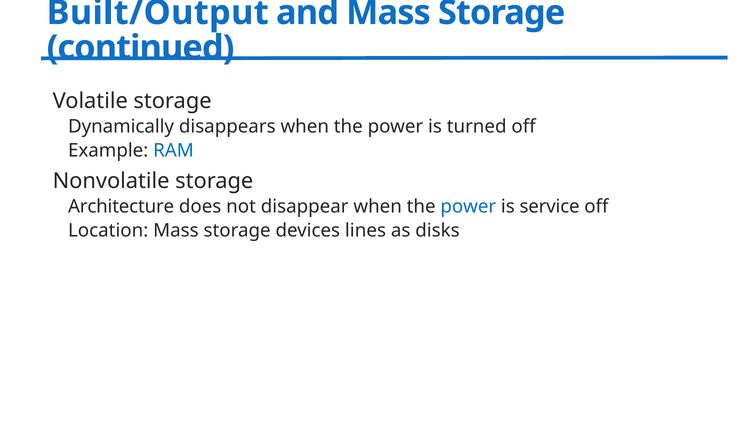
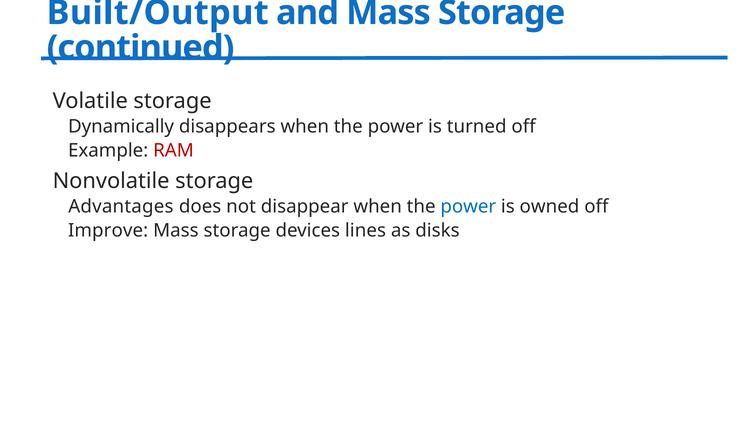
RAM colour: blue -> red
Architecture: Architecture -> Advantages
service: service -> owned
Location: Location -> Improve
